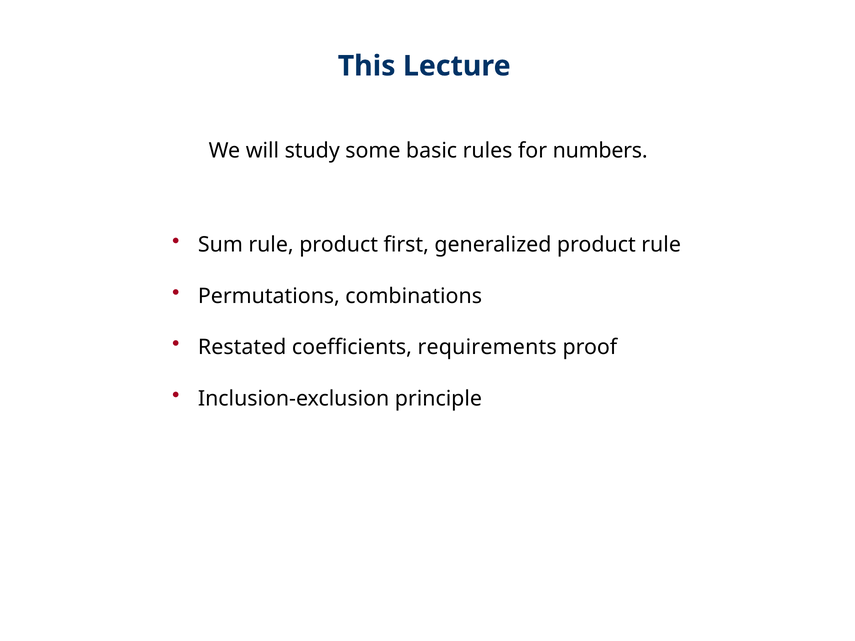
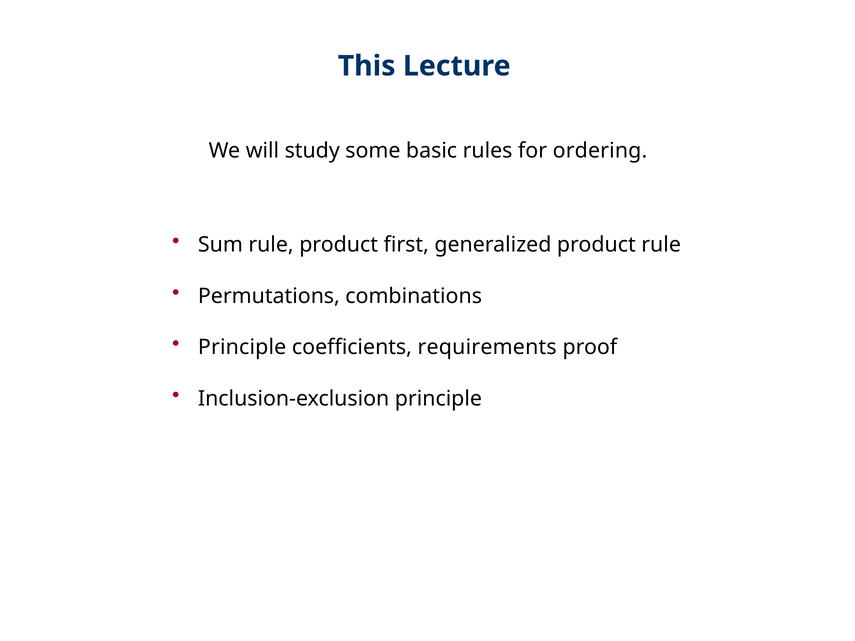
numbers: numbers -> ordering
Restated at (242, 347): Restated -> Principle
